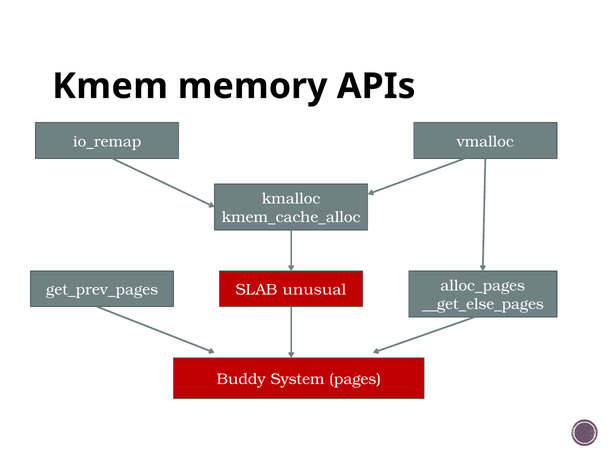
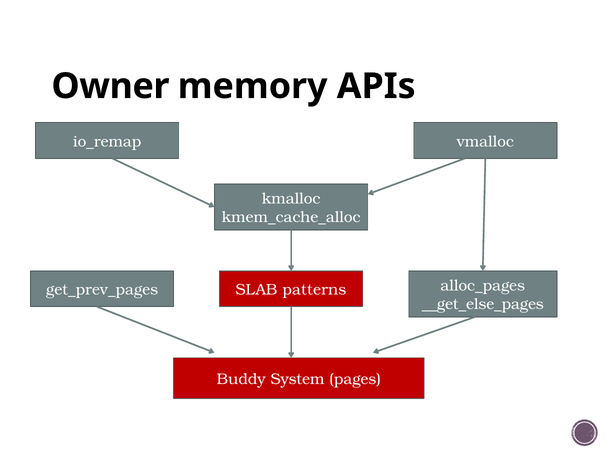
Kmem: Kmem -> Owner
unusual: unusual -> patterns
